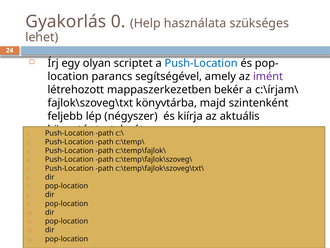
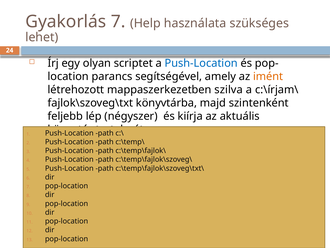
Gyakorlás 0: 0 -> 7
imént colour: purple -> orange
bekér: bekér -> szilva
